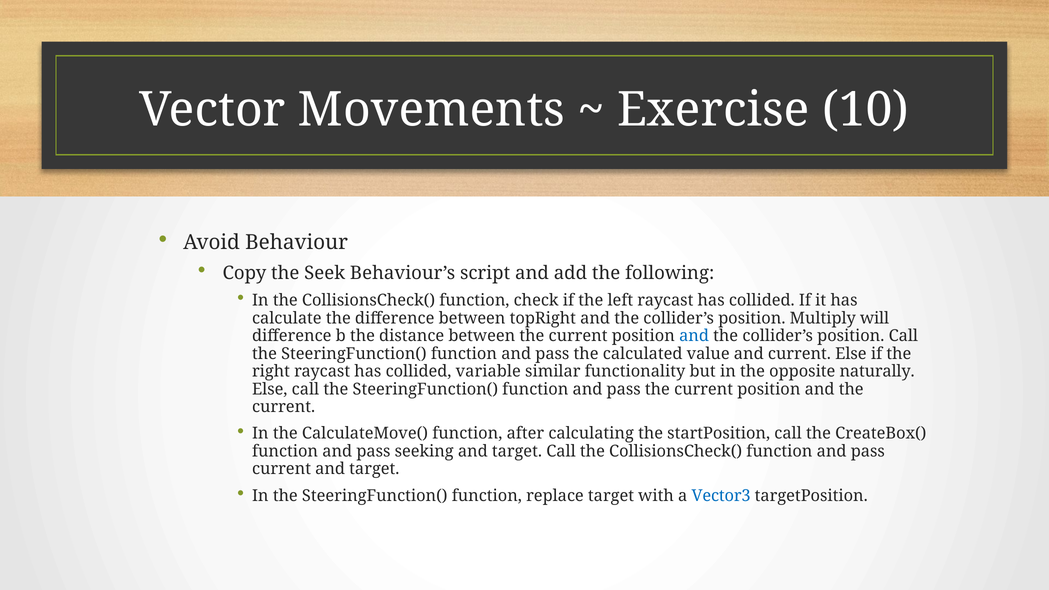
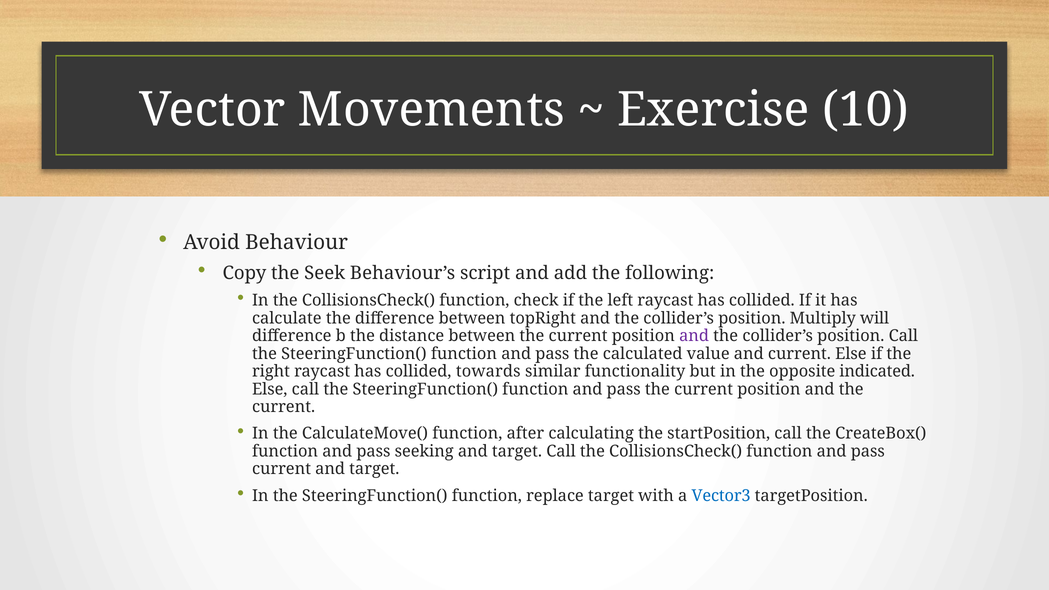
and at (694, 336) colour: blue -> purple
variable: variable -> towards
naturally: naturally -> indicated
